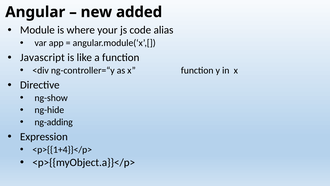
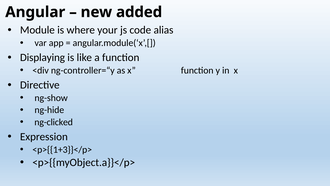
Javascript: Javascript -> Displaying
ng-adding: ng-adding -> ng-clicked
<p>{{1+4}}</p>: <p>{{1+4}}</p> -> <p>{{1+3}}</p>
